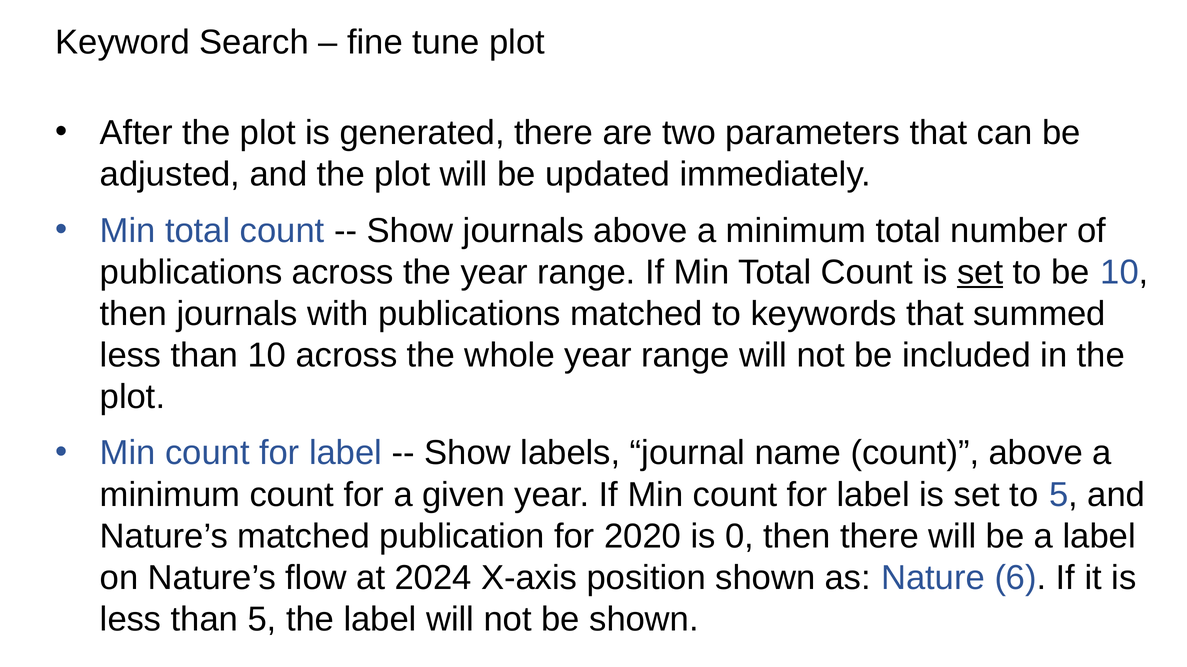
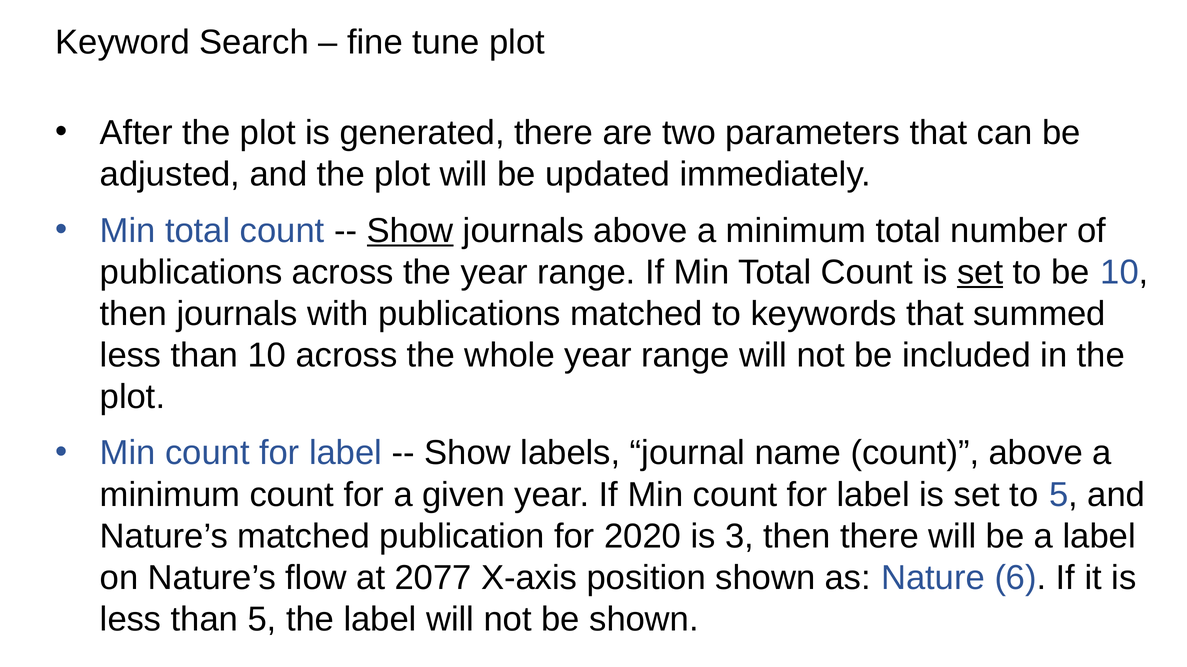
Show at (410, 231) underline: none -> present
0: 0 -> 3
2024: 2024 -> 2077
